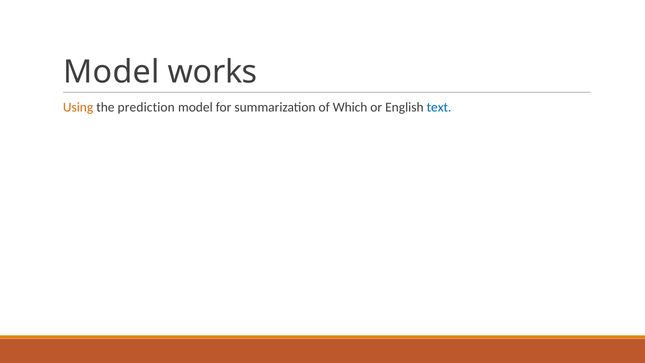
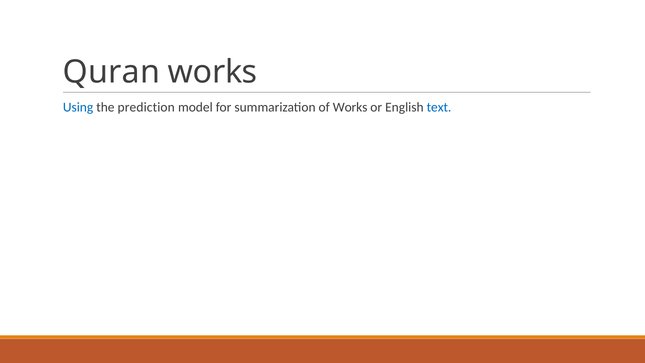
Model at (111, 72): Model -> Quran
Using colour: orange -> blue
of Which: Which -> Works
